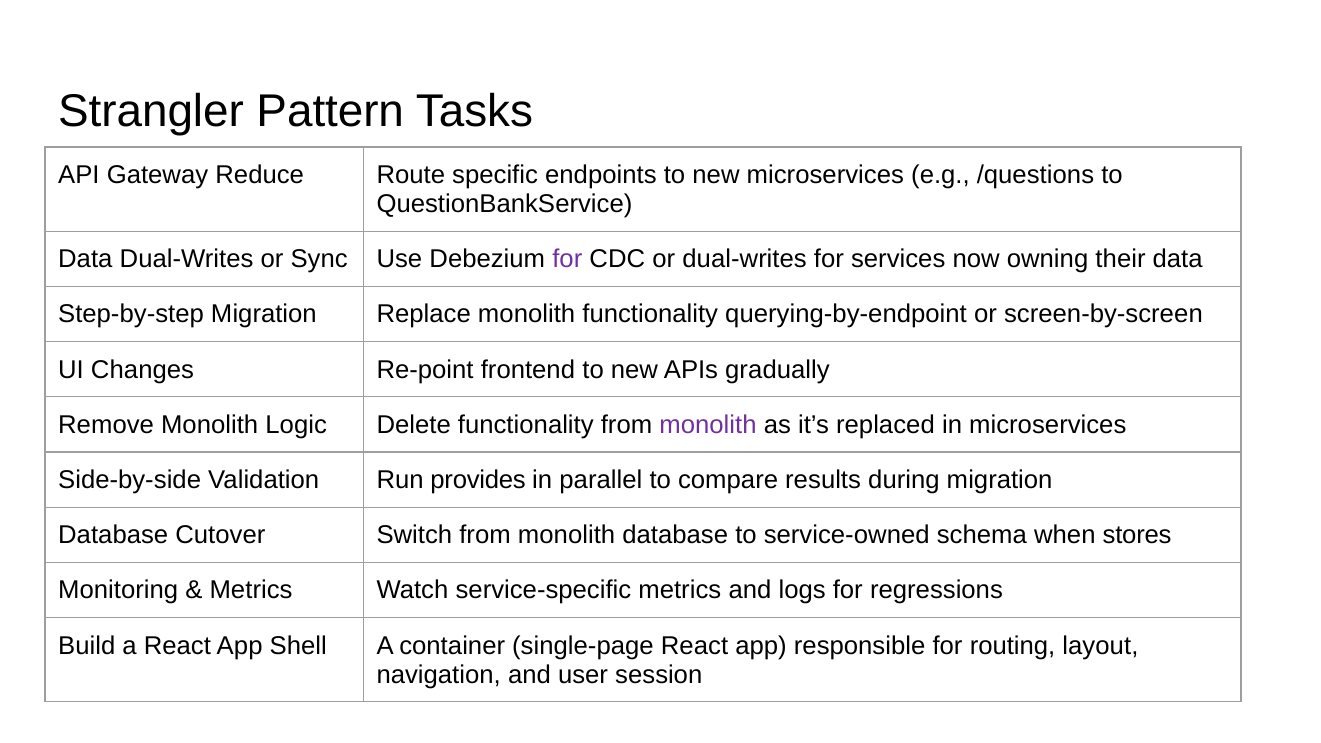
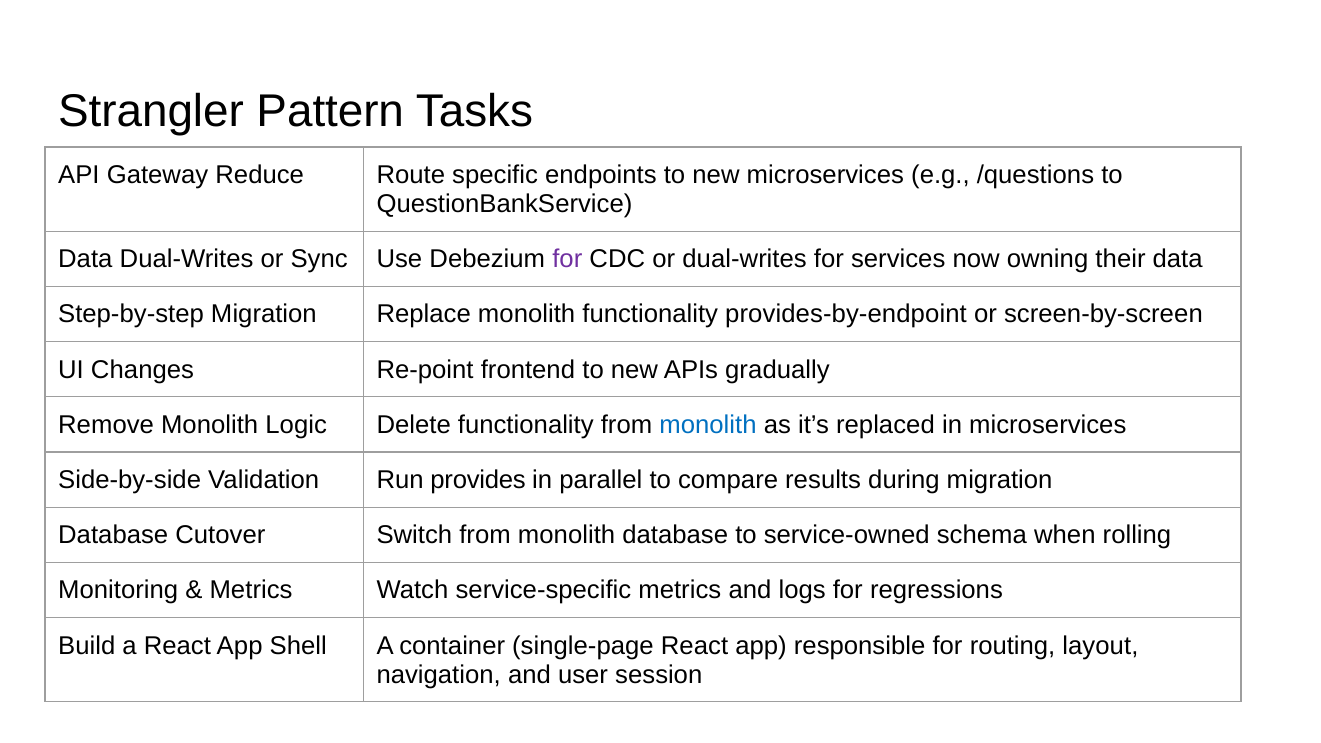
querying-by-endpoint: querying-by-endpoint -> provides-by-endpoint
monolith at (708, 425) colour: purple -> blue
stores: stores -> rolling
